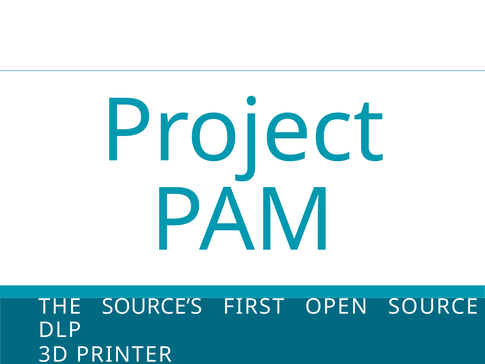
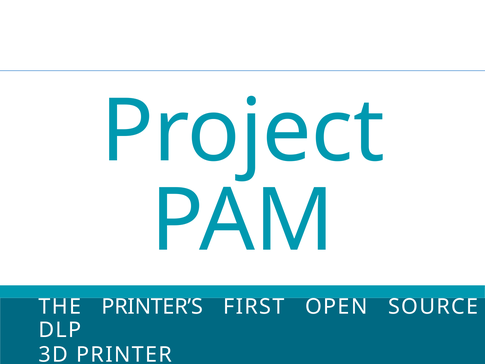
SOURCE’S: SOURCE’S -> PRINTER’S
